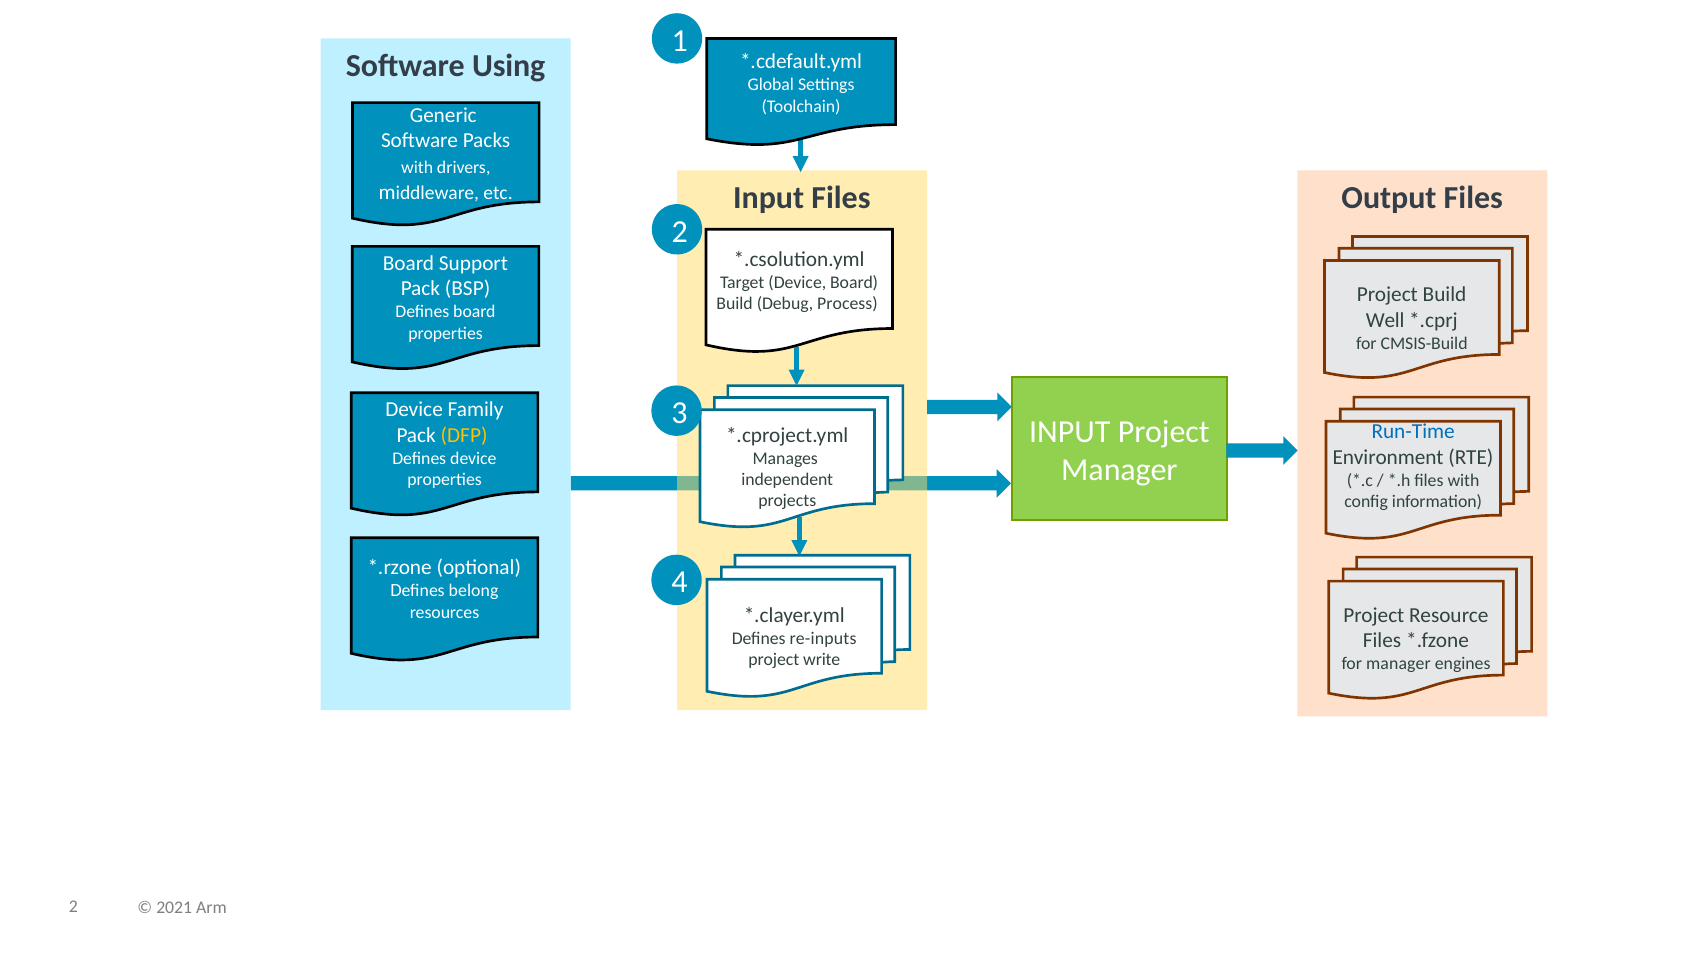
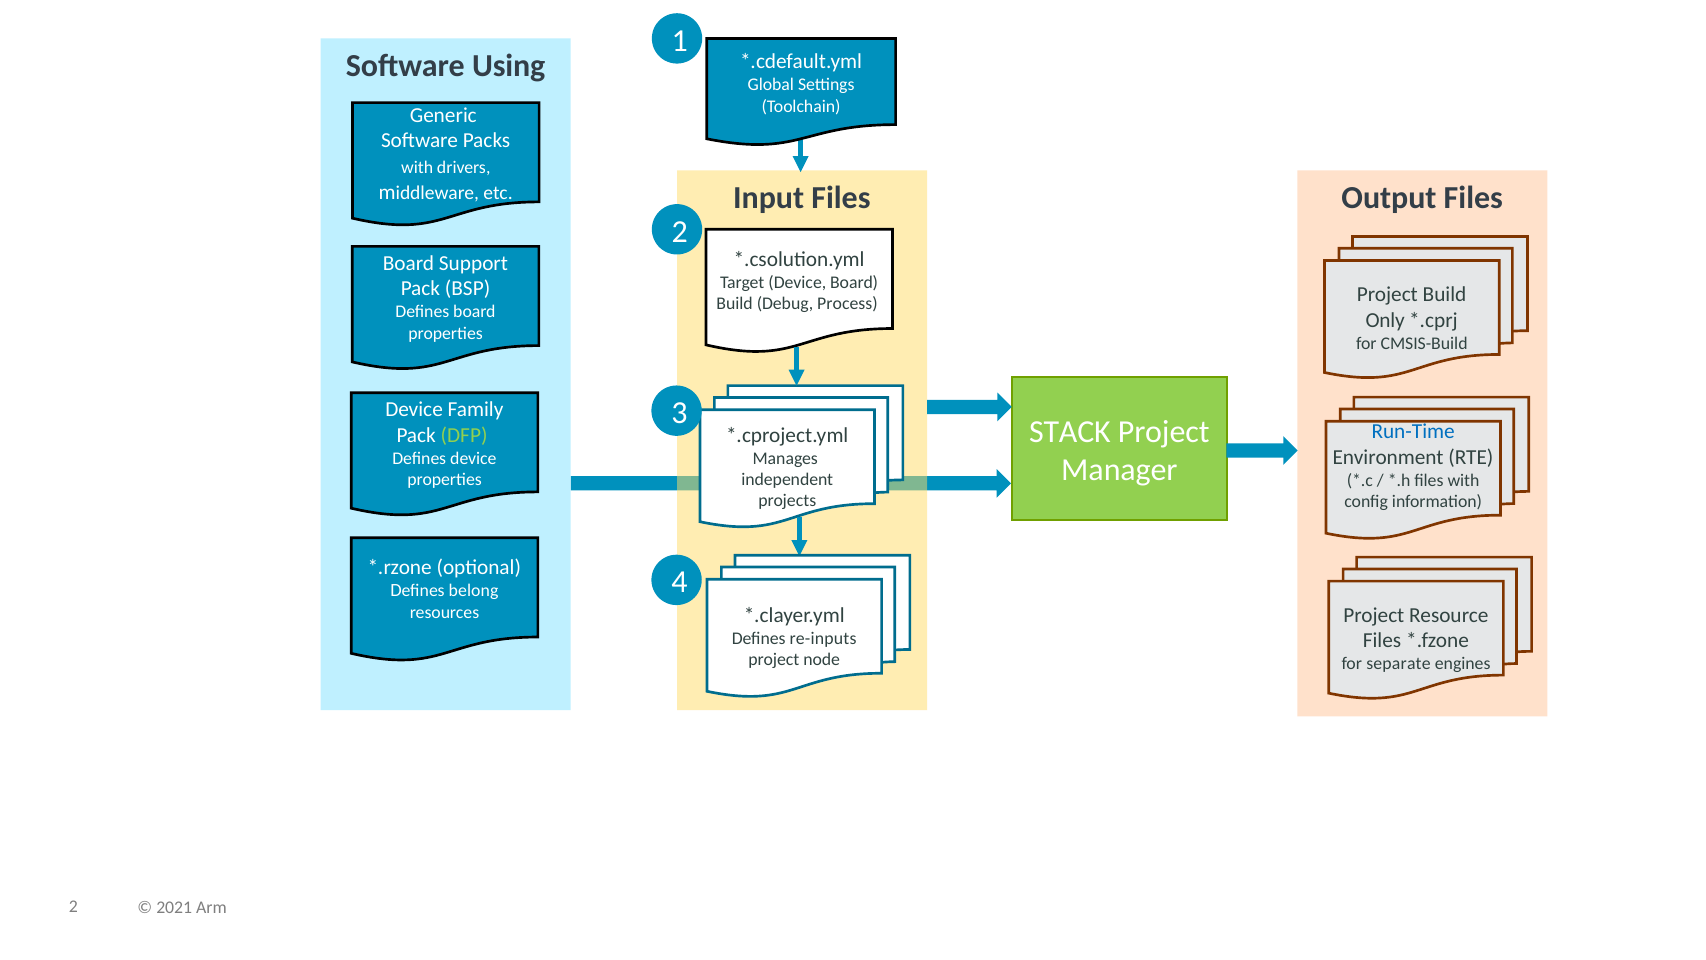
Well: Well -> Only
INPUT at (1070, 432): INPUT -> STACK
DFP colour: yellow -> light green
write: write -> node
for manager: manager -> separate
